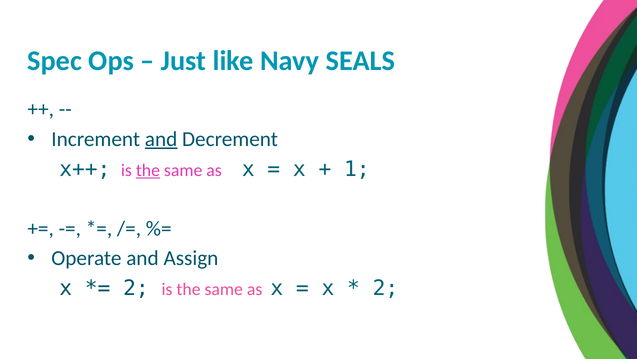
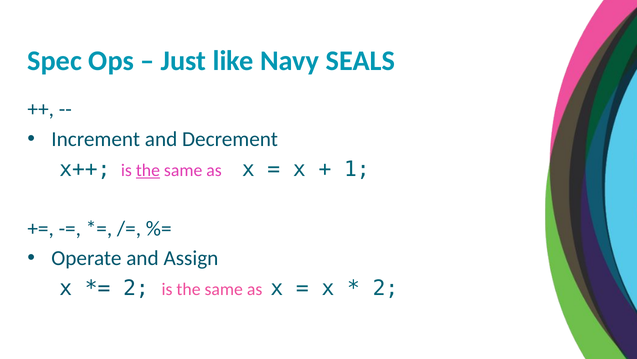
and at (161, 139) underline: present -> none
